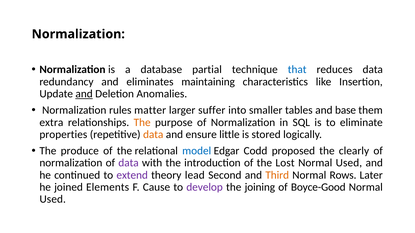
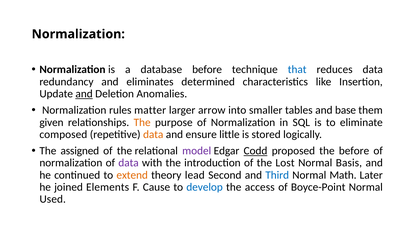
database partial: partial -> before
maintaining: maintaining -> determined
suffer: suffer -> arrow
extra: extra -> given
properties: properties -> composed
produce: produce -> assigned
model colour: blue -> purple
Codd underline: none -> present
the clearly: clearly -> before
Used at (349, 163): Used -> Basis
extend colour: purple -> orange
Third colour: orange -> blue
Rows: Rows -> Math
develop colour: purple -> blue
joining: joining -> access
Boyce-Good: Boyce-Good -> Boyce-Point
